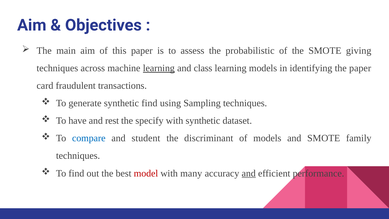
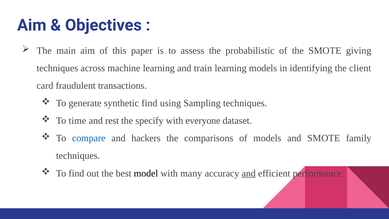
learning at (159, 68) underline: present -> none
class: class -> train
the paper: paper -> client
have: have -> time
with synthetic: synthetic -> everyone
student: student -> hackers
discriminant: discriminant -> comparisons
model colour: red -> black
